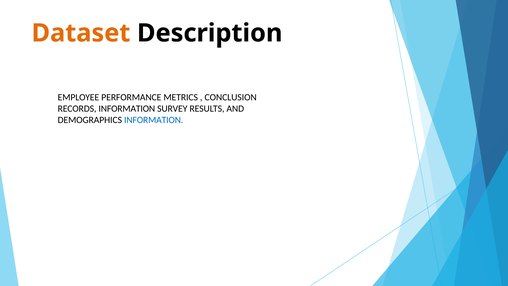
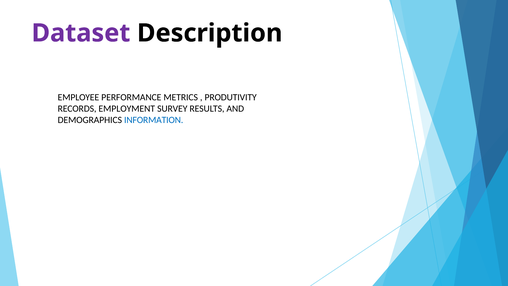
Dataset colour: orange -> purple
CONCLUSION: CONCLUSION -> PRODUTIVITY
RECORDS INFORMATION: INFORMATION -> EMPLOYMENT
